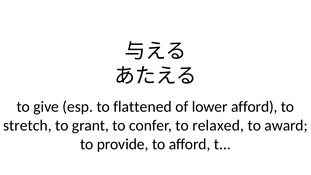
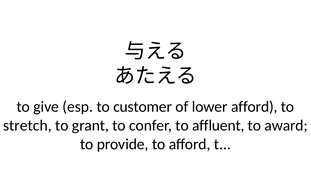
flattened: flattened -> customer
relaxed: relaxed -> affluent
